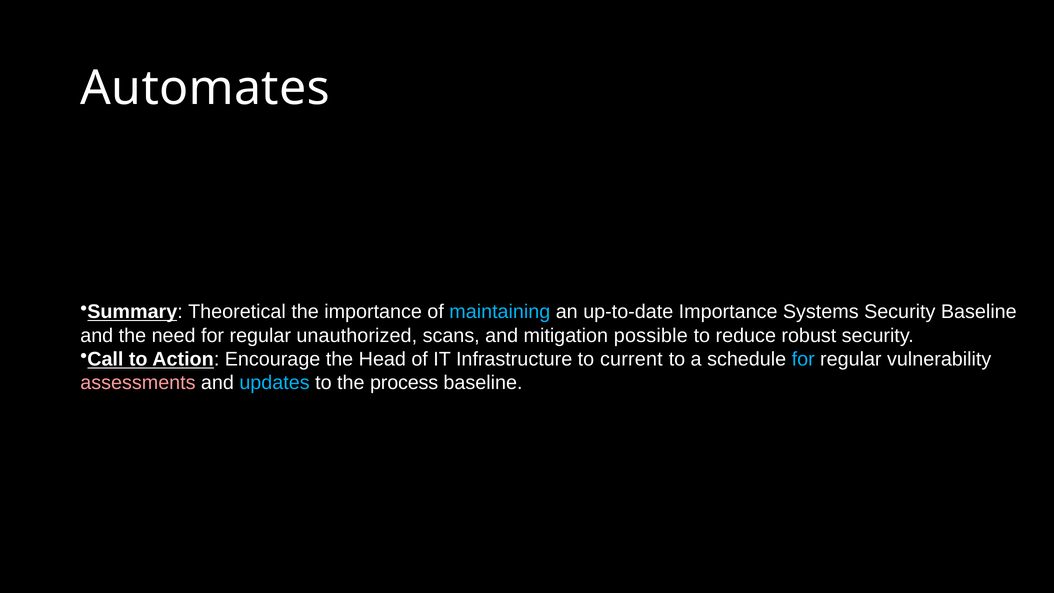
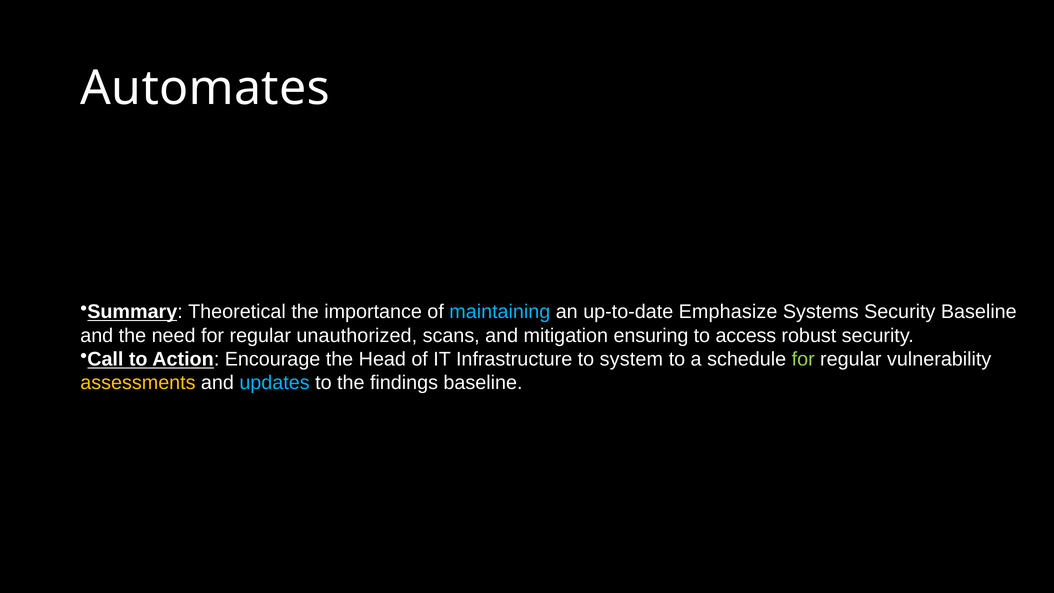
up-to-date Importance: Importance -> Emphasize
possible: possible -> ensuring
reduce: reduce -> access
current: current -> system
for at (803, 359) colour: light blue -> light green
assessments colour: pink -> yellow
process: process -> findings
